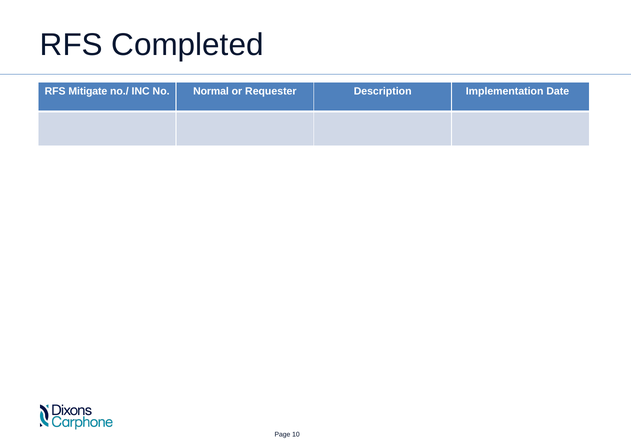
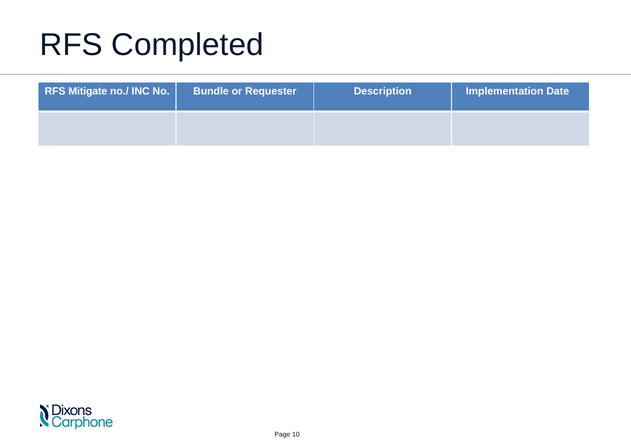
Normal: Normal -> Bundle
